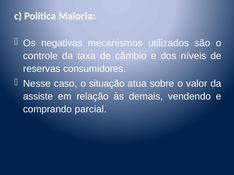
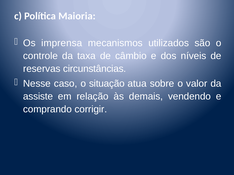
negativas: negativas -> imprensa
consumidores: consumidores -> circunstâncias
parcial: parcial -> corrigir
